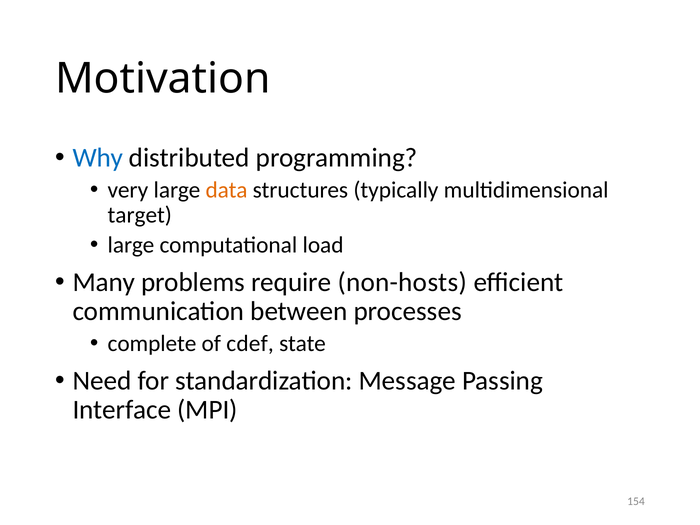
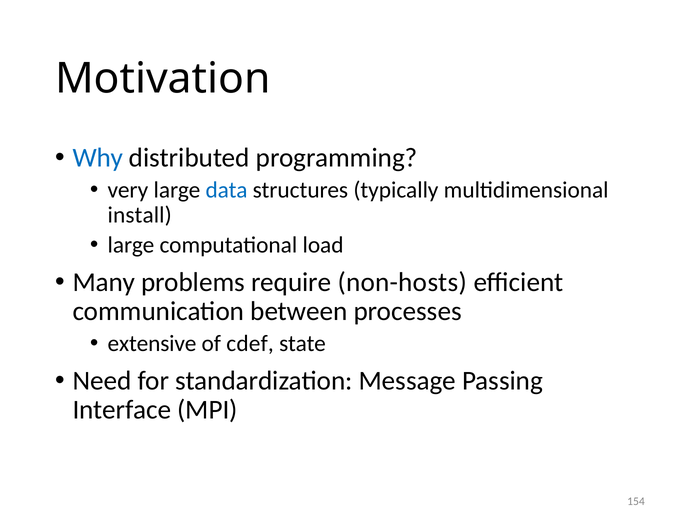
data colour: orange -> blue
target: target -> install
complete: complete -> extensive
